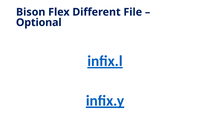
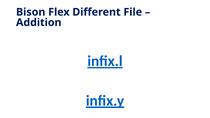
Optional: Optional -> Addition
